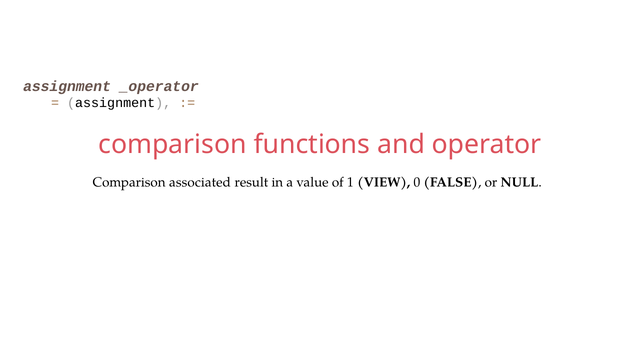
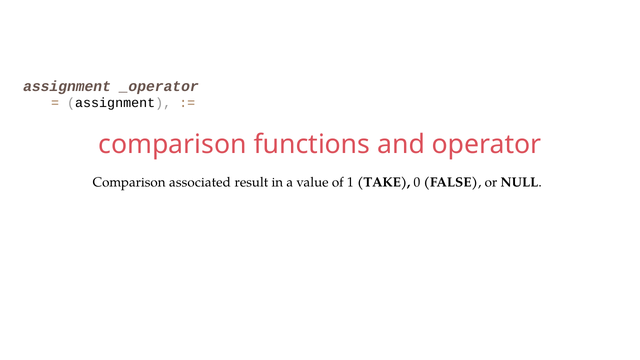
VIEW: VIEW -> TAKE
